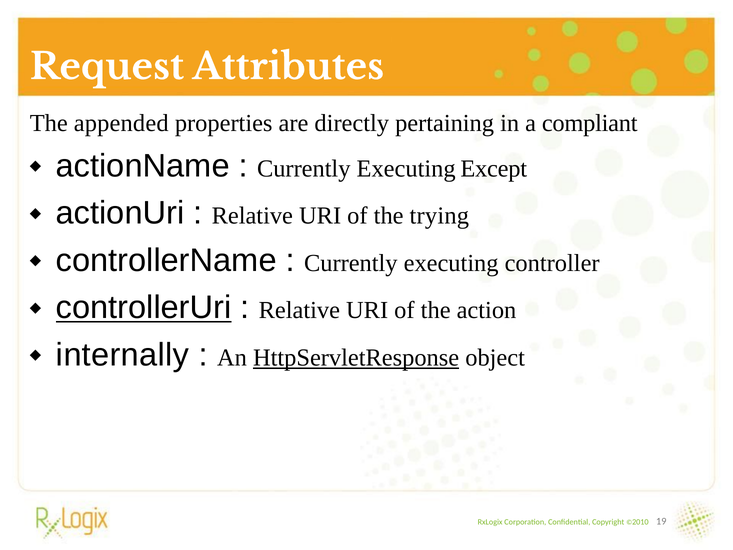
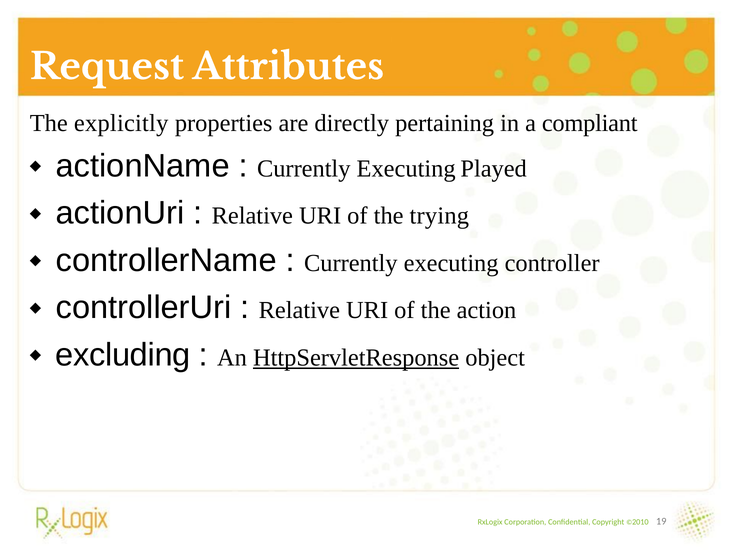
appended: appended -> explicitly
Except: Except -> Played
controllerUri underline: present -> none
internally: internally -> excluding
